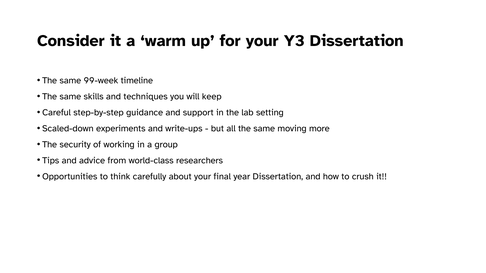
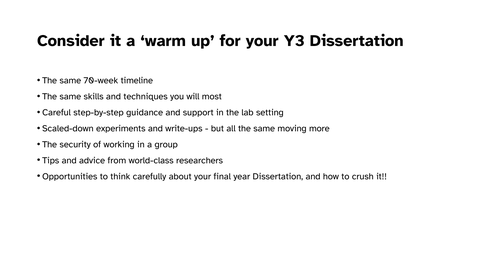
99-week: 99-week -> 70-week
keep: keep -> most
